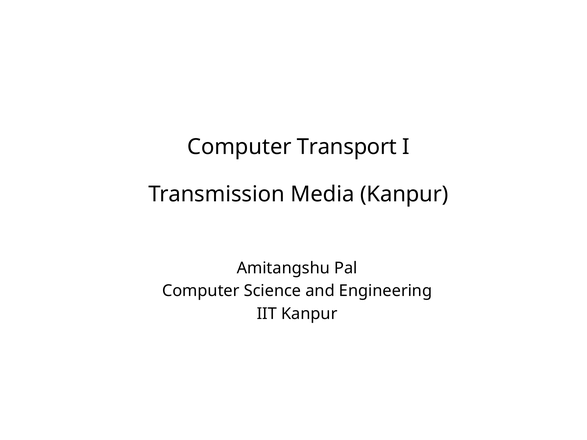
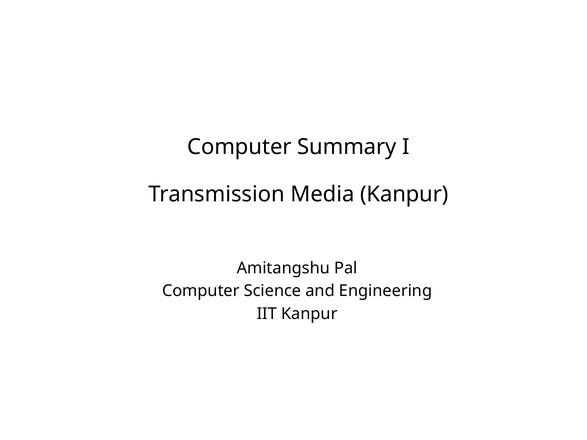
Transport: Transport -> Summary
